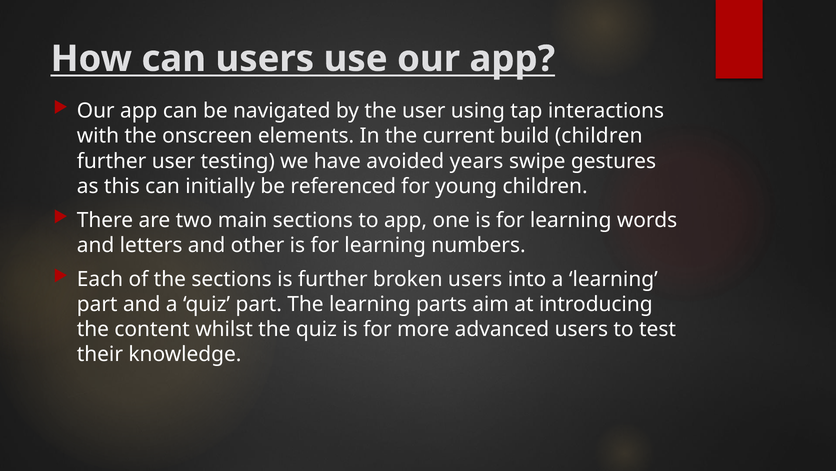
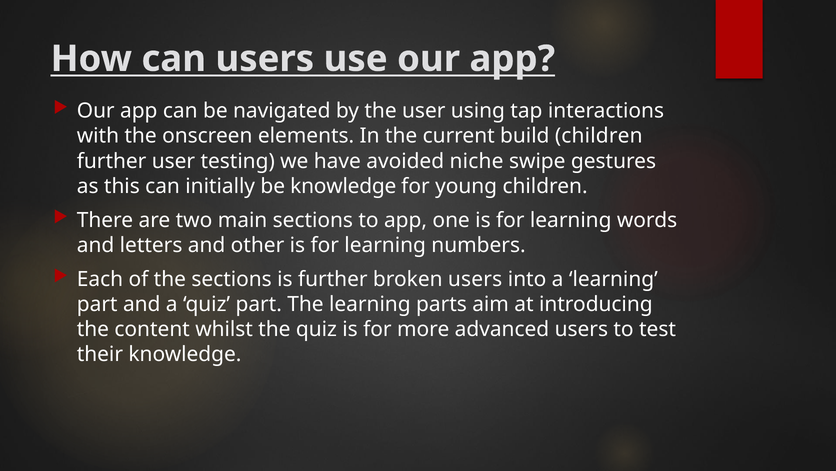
years: years -> niche
be referenced: referenced -> knowledge
